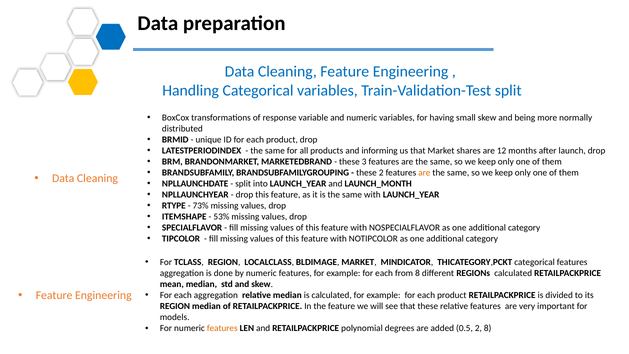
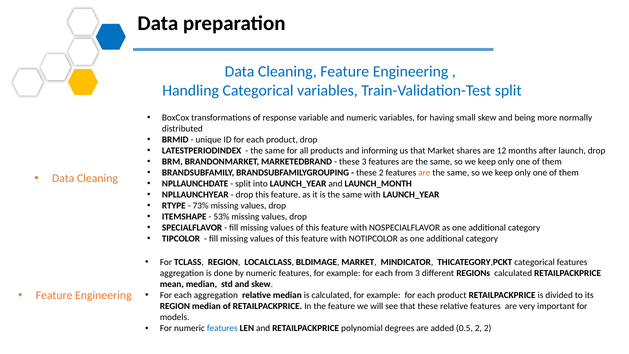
from 8: 8 -> 3
features at (222, 328) colour: orange -> blue
2 8: 8 -> 2
